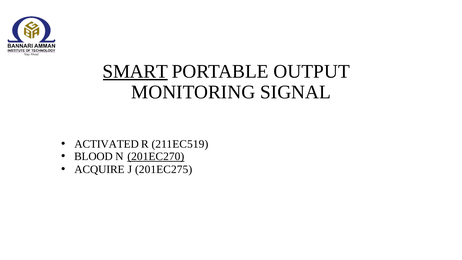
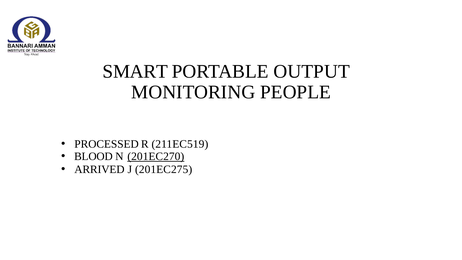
SMART underline: present -> none
SIGNAL: SIGNAL -> PEOPLE
ACTIVATED: ACTIVATED -> PROCESSED
ACQUIRE: ACQUIRE -> ARRIVED
